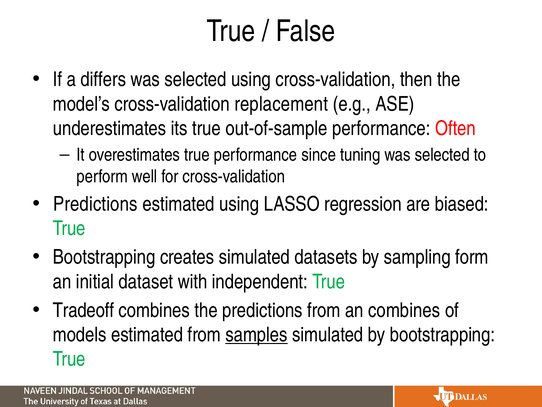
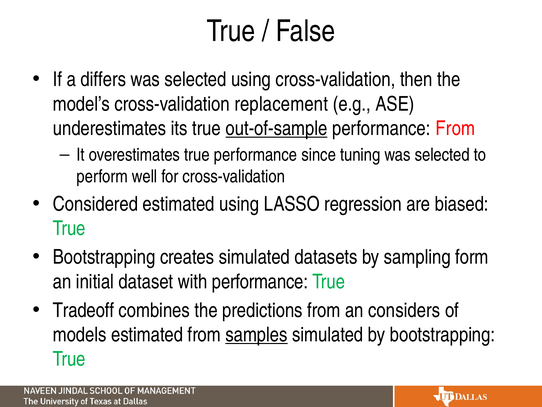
out-of-sample underline: none -> present
performance Often: Often -> From
Predictions at (95, 204): Predictions -> Considered
with independent: independent -> performance
an combines: combines -> considers
